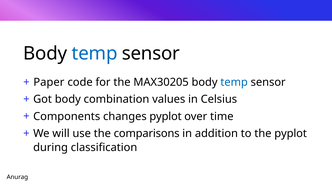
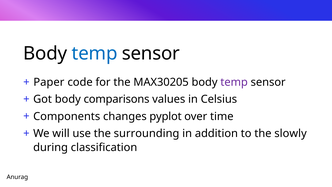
temp at (234, 82) colour: blue -> purple
combination: combination -> comparisons
comparisons: comparisons -> surrounding
the pyplot: pyplot -> slowly
